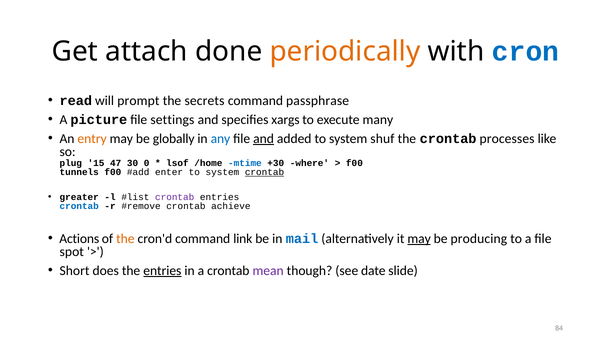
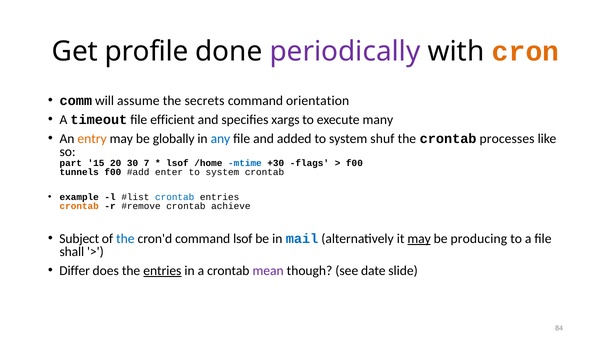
attach: attach -> profile
periodically colour: orange -> purple
cron colour: blue -> orange
read: read -> comm
prompt: prompt -> assume
passphrase: passphrase -> orientation
picture: picture -> timeout
settings: settings -> efficient
and at (264, 138) underline: present -> none
plug: plug -> part
47: 47 -> 20
0: 0 -> 7
where: where -> flags
crontab at (265, 172) underline: present -> none
greater: greater -> example
crontab at (175, 197) colour: purple -> blue
crontab at (79, 206) colour: blue -> orange
Actions: Actions -> Subject
the at (125, 238) colour: orange -> blue
command link: link -> lsof
spot: spot -> shall
Short: Short -> Differ
